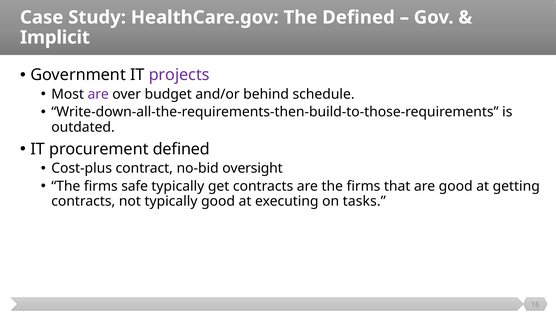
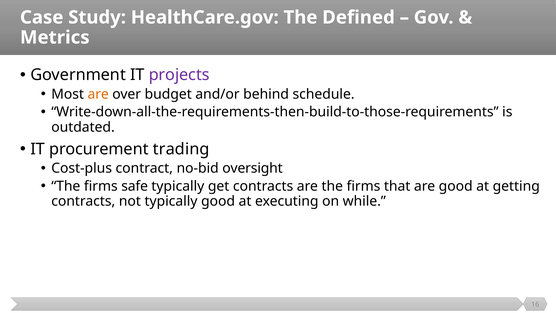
Implicit: Implicit -> Metrics
are at (98, 94) colour: purple -> orange
procurement defined: defined -> trading
tasks: tasks -> while
